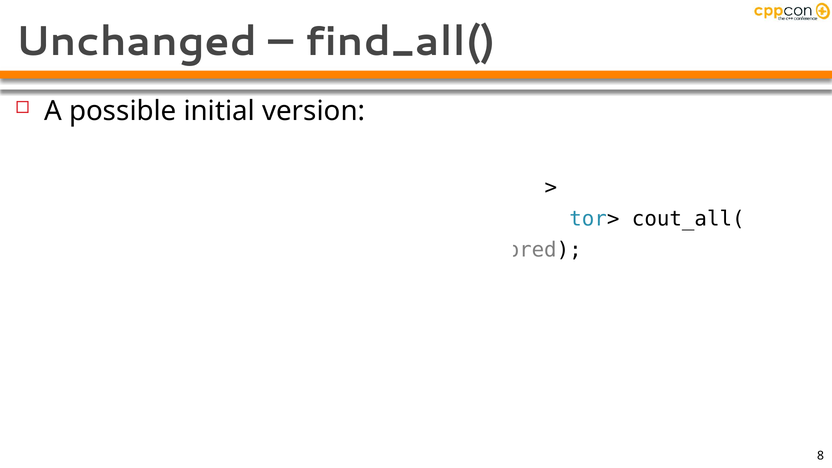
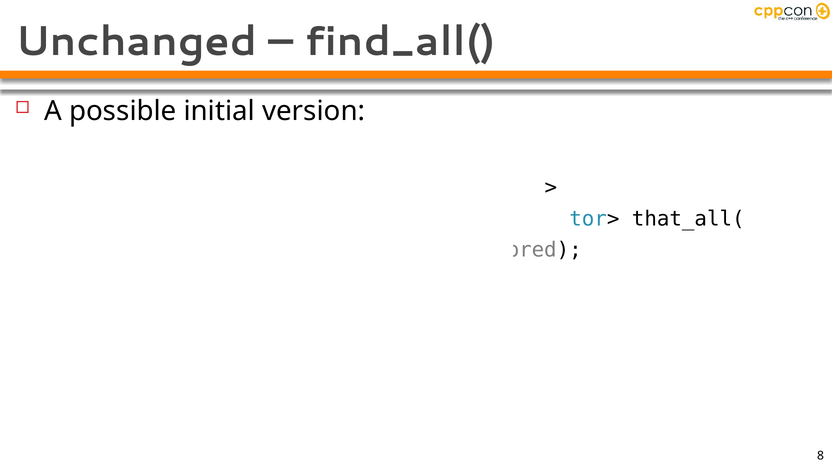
cout_all(: cout_all( -> that_all(
